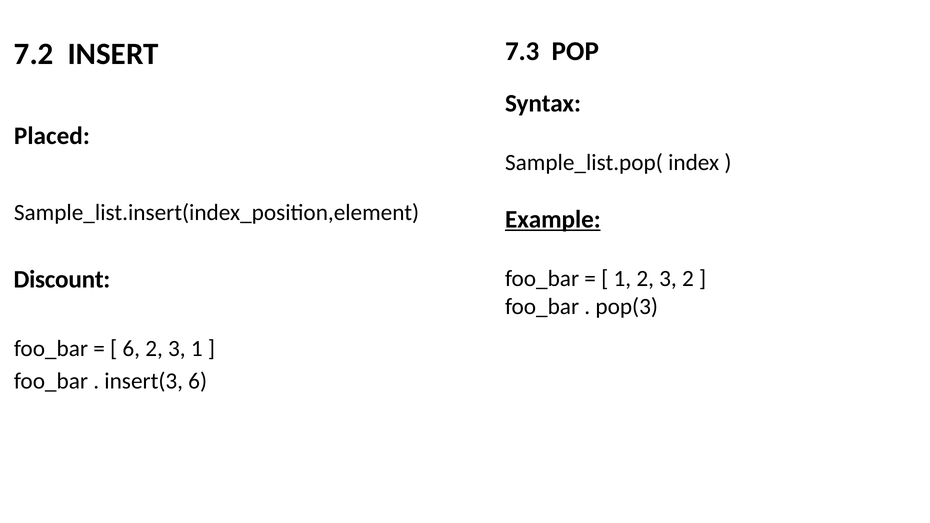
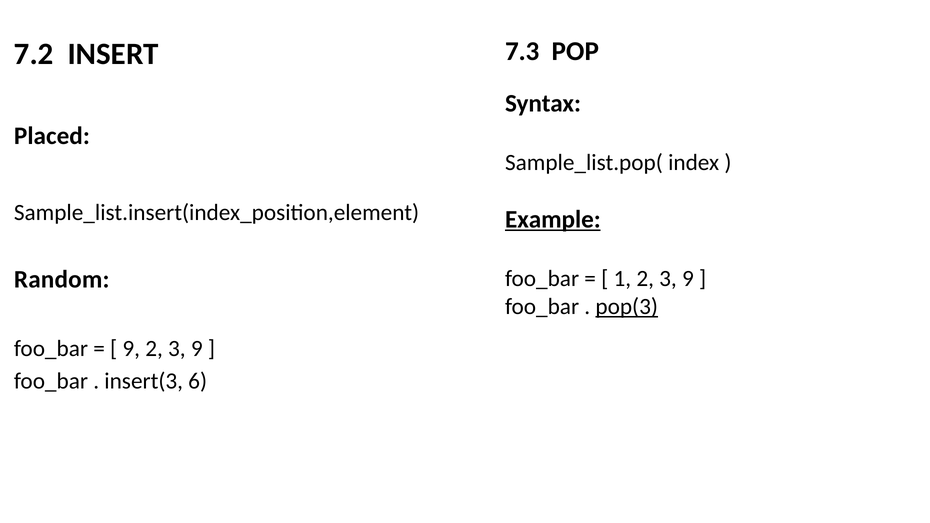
1 2 3 2: 2 -> 9
Discount: Discount -> Random
pop(3 underline: none -> present
6 at (131, 349): 6 -> 9
1 at (197, 349): 1 -> 9
